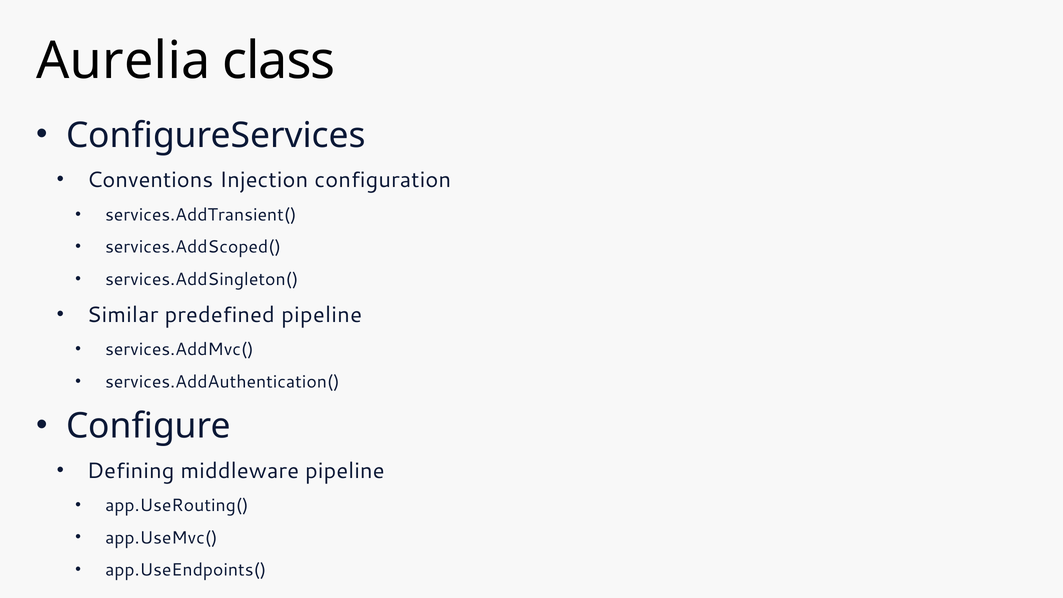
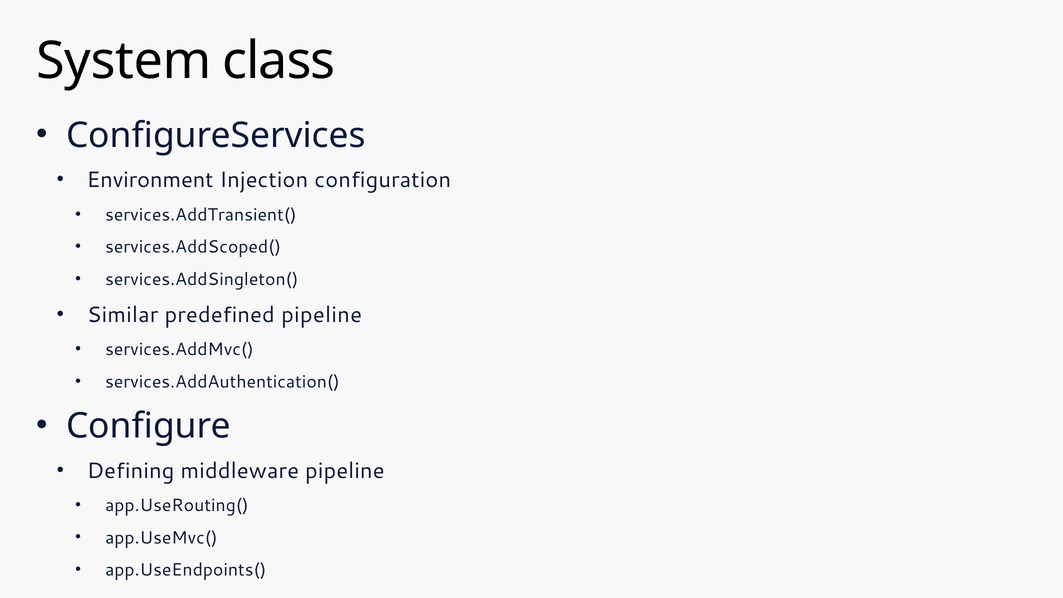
Aurelia: Aurelia -> System
Conventions: Conventions -> Environment
